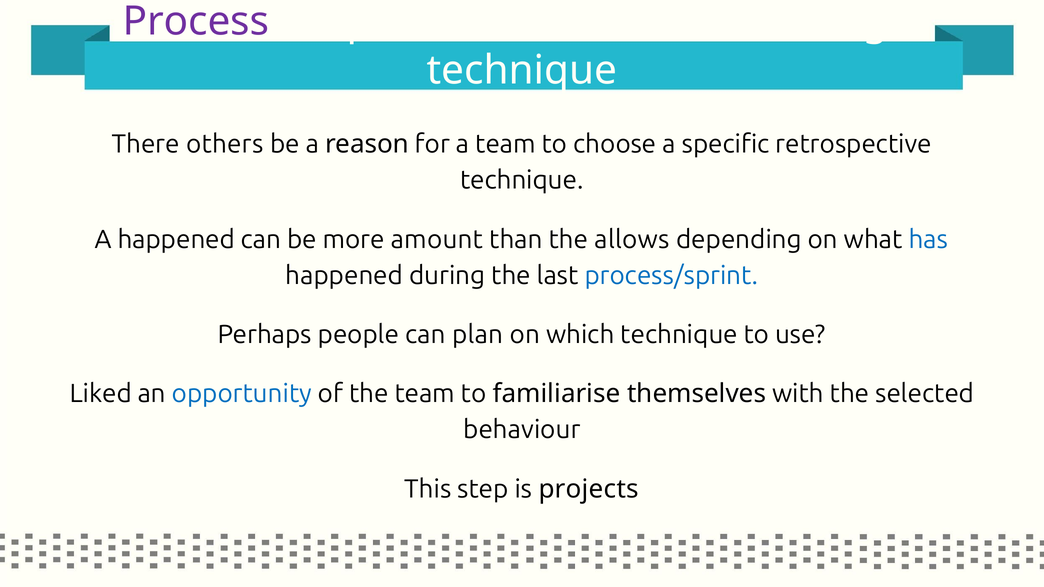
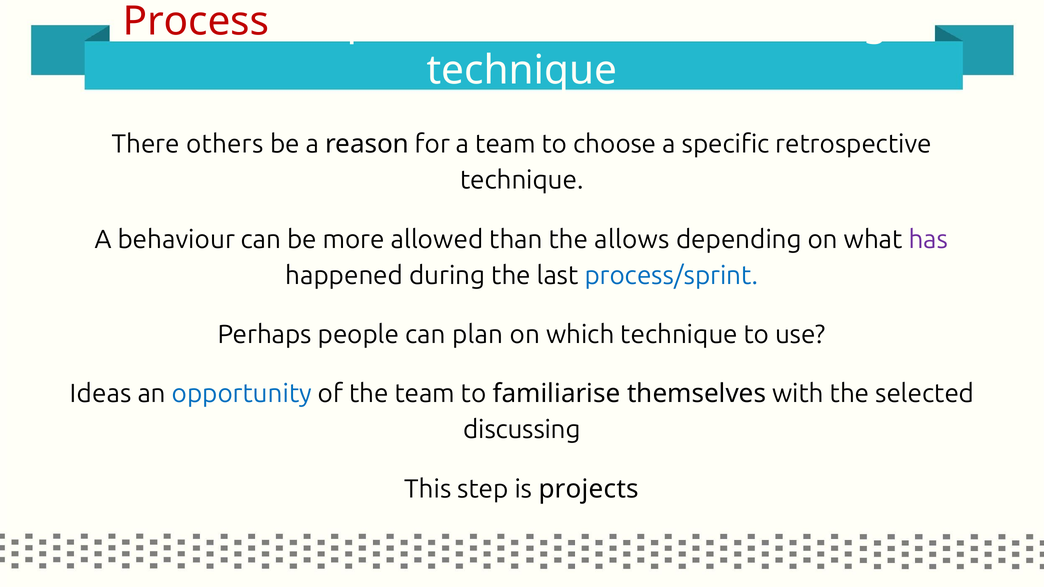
Process colour: purple -> red
A happened: happened -> behaviour
amount: amount -> allowed
has colour: blue -> purple
Liked: Liked -> Ideas
behaviour: behaviour -> discussing
